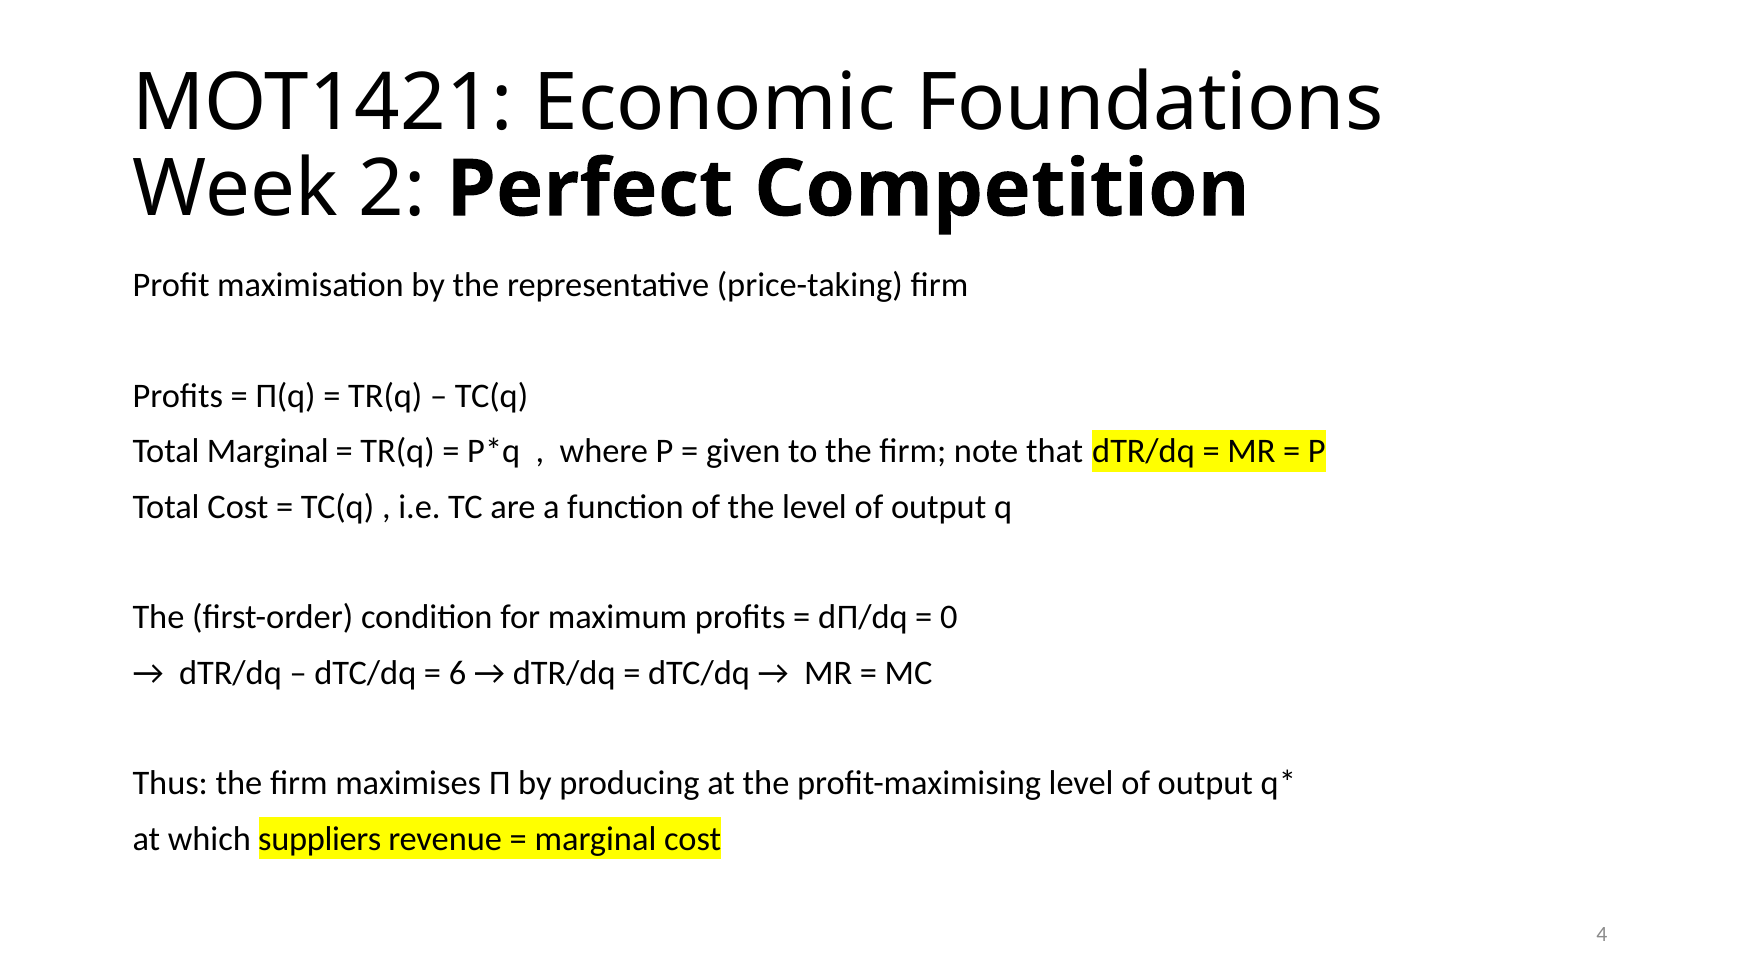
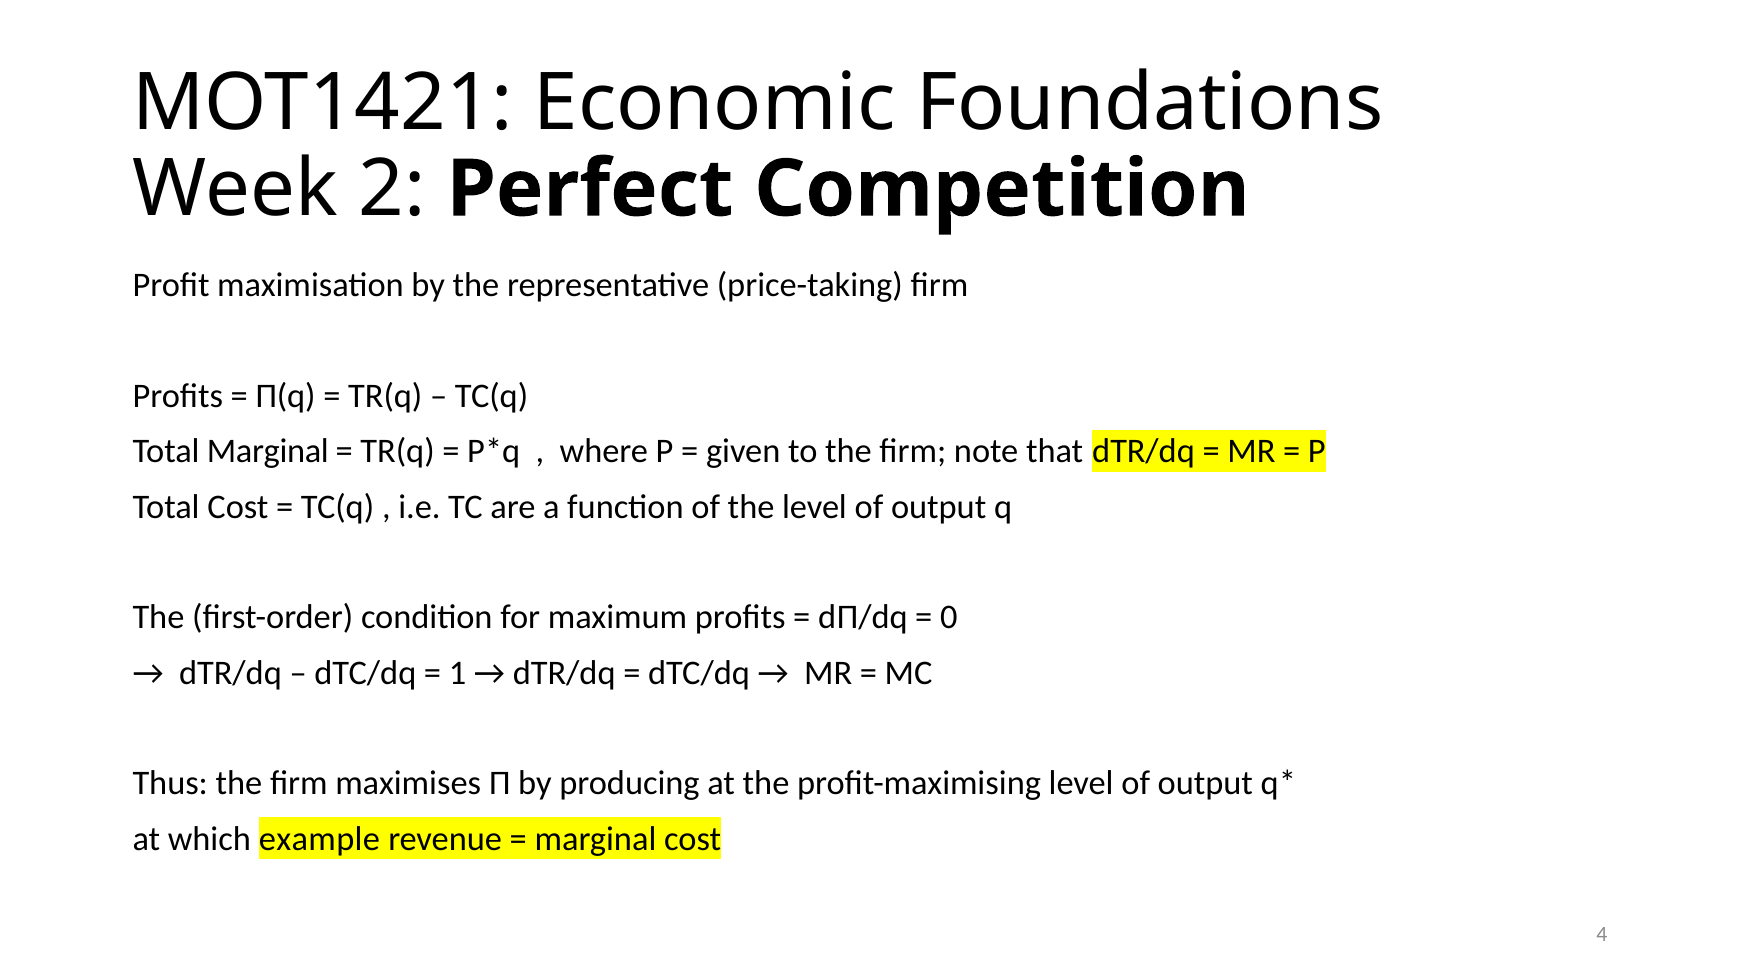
6: 6 -> 1
suppliers: suppliers -> example
